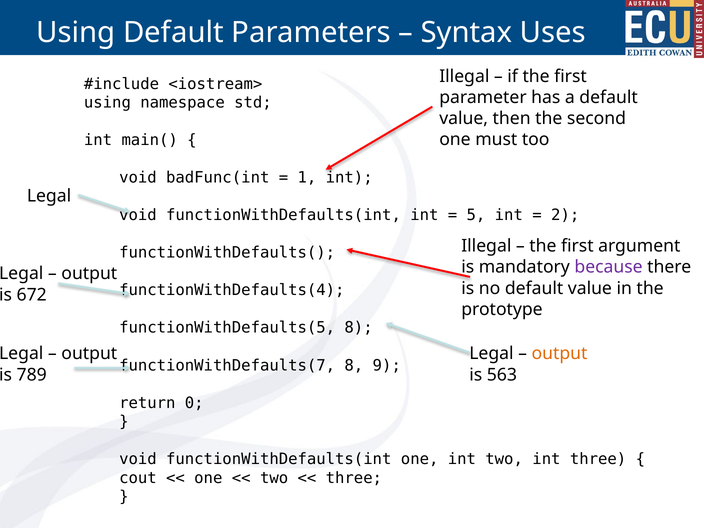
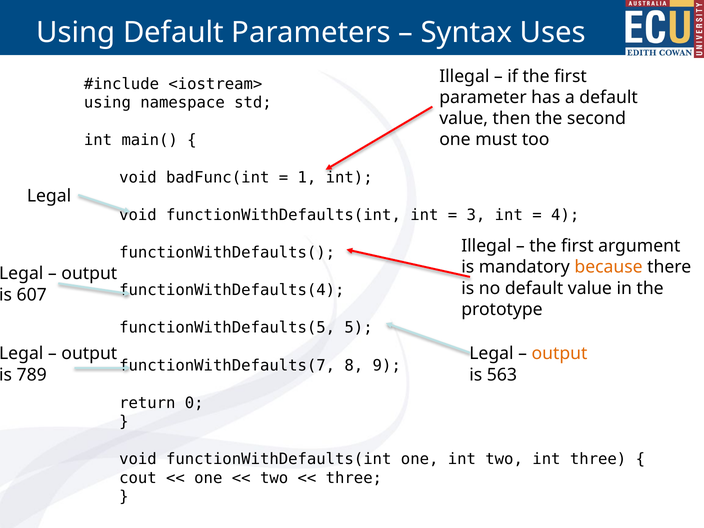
5: 5 -> 3
2: 2 -> 4
because colour: purple -> orange
672: 672 -> 607
functionWithDefaults(5 8: 8 -> 5
